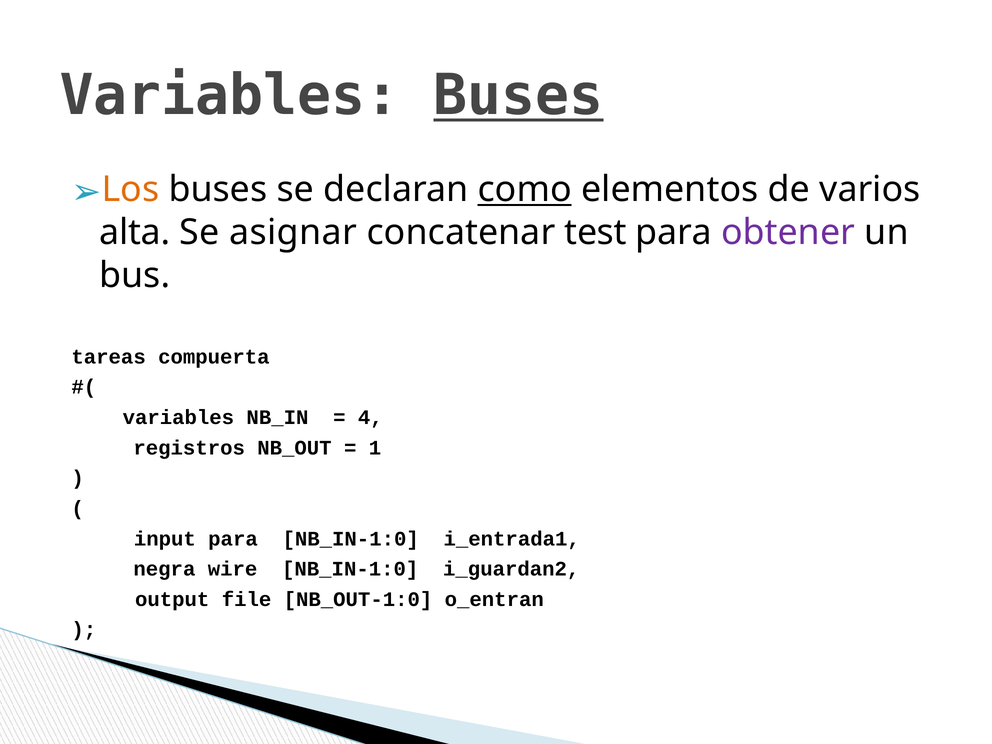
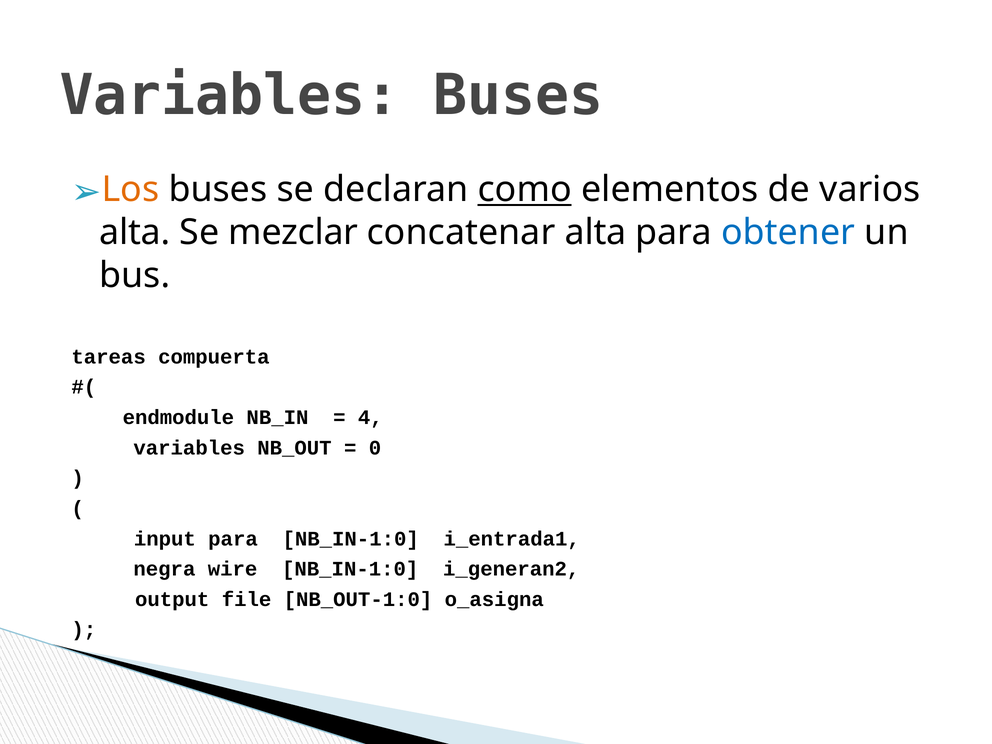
Buses at (518, 96) underline: present -> none
asignar: asignar -> mezclar
concatenar test: test -> alta
obtener colour: purple -> blue
variables at (178, 417): variables -> endmodule
registros at (189, 448): registros -> variables
1: 1 -> 0
i_guardan2: i_guardan2 -> i_generan2
o_entran: o_entran -> o_asigna
